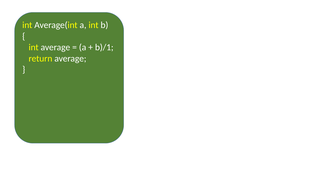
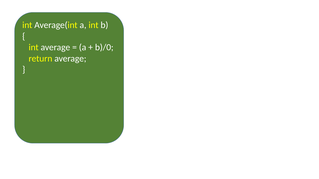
b)/1: b)/1 -> b)/0
